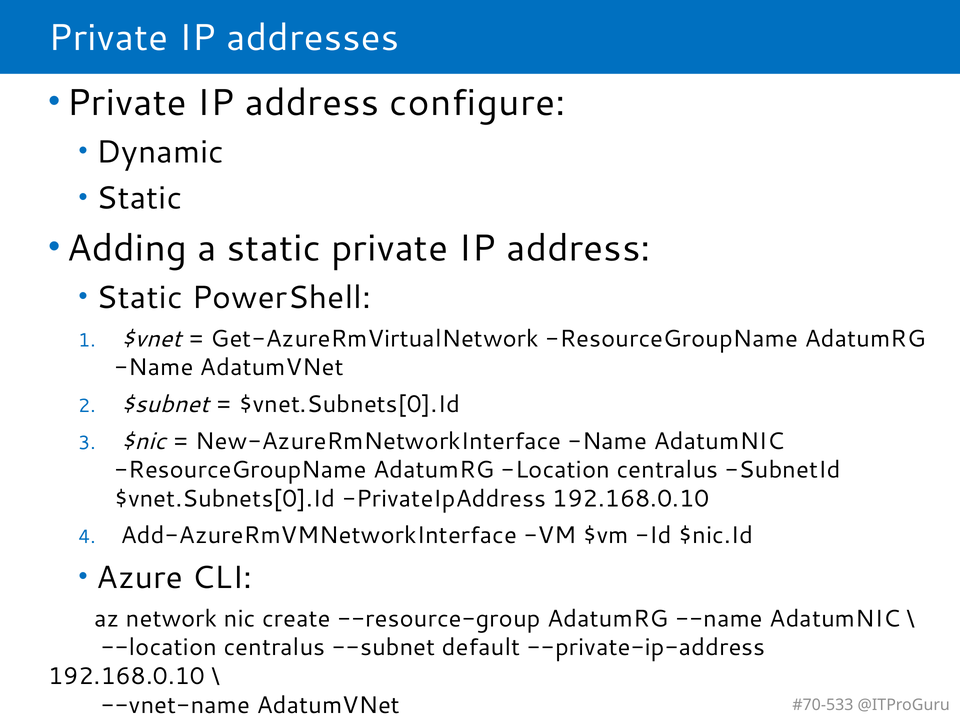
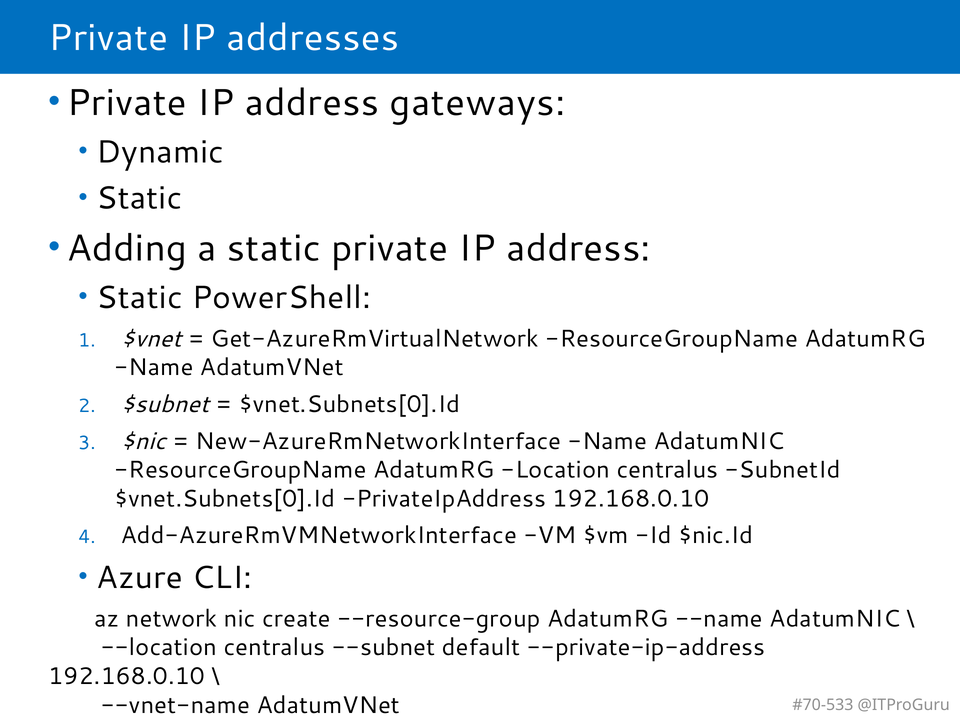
configure: configure -> gateways
